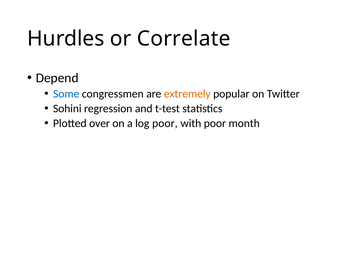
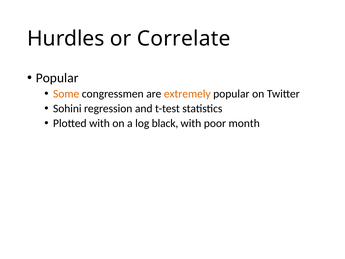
Depend at (57, 78): Depend -> Popular
Some colour: blue -> orange
Plotted over: over -> with
log poor: poor -> black
